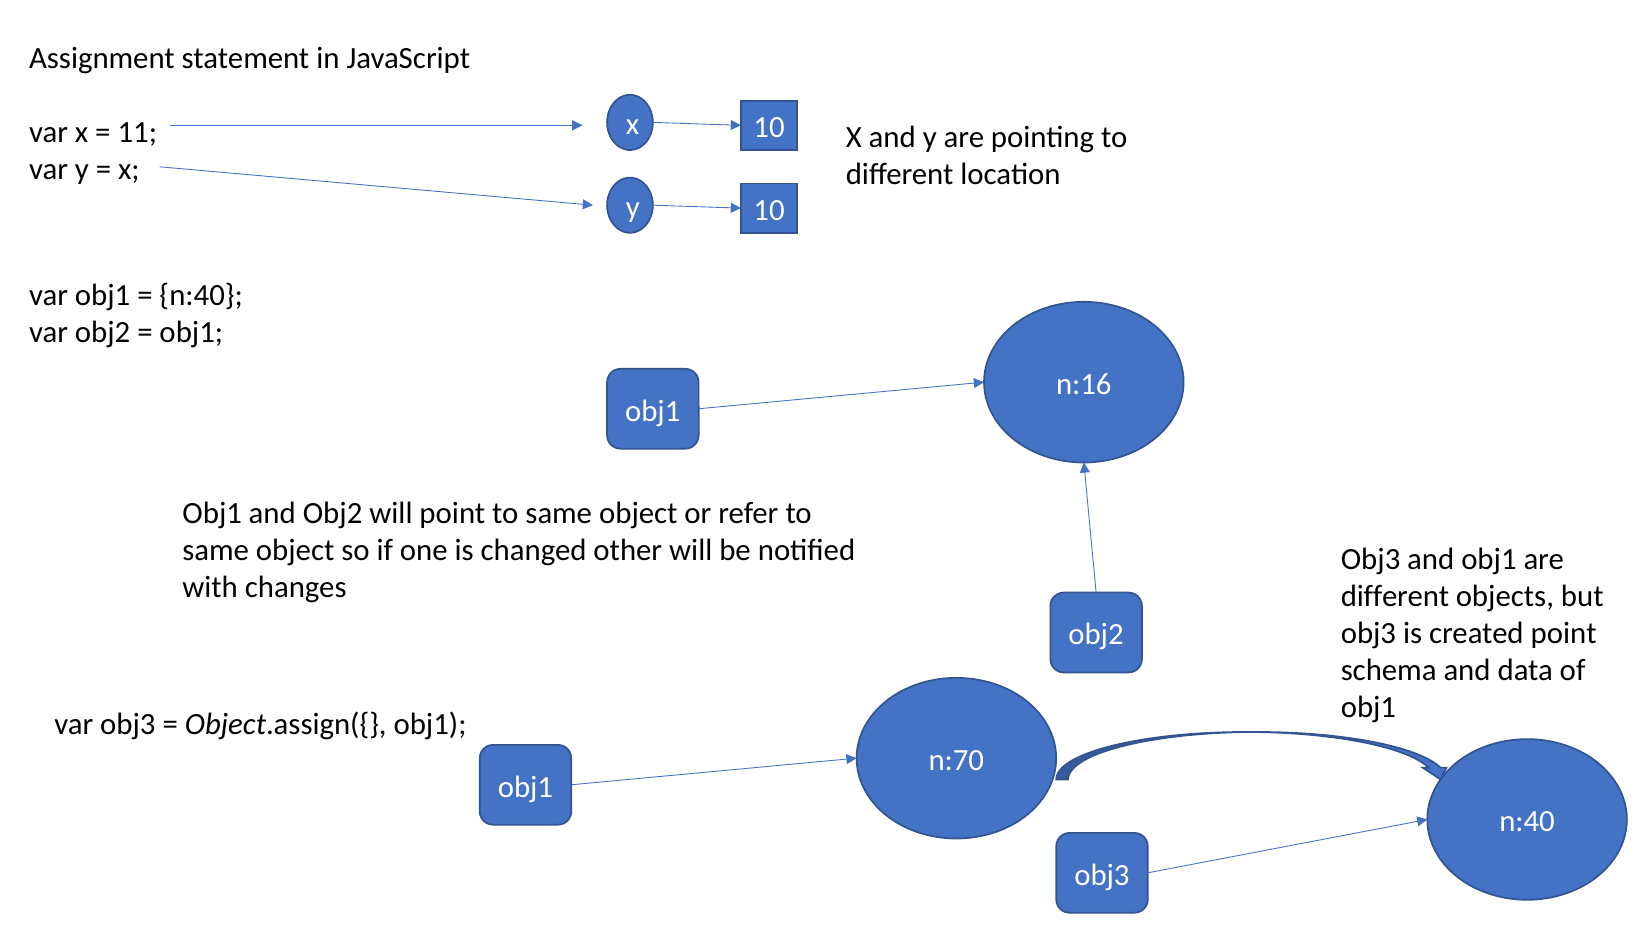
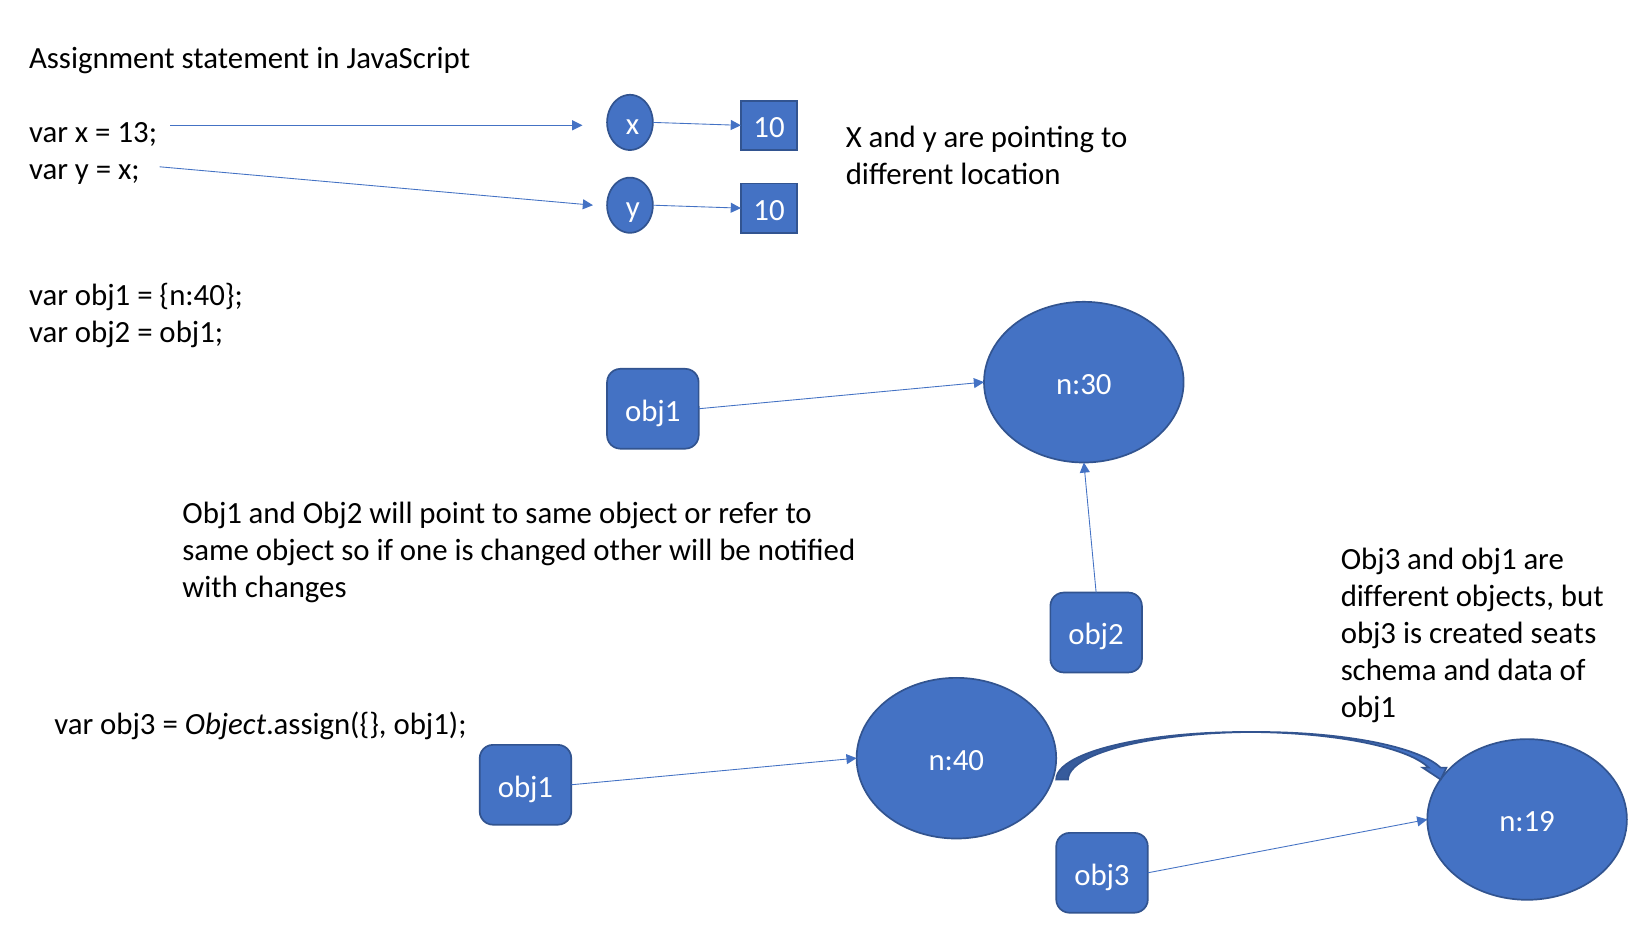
11: 11 -> 13
n:16: n:16 -> n:30
created point: point -> seats
n:70 at (956, 760): n:70 -> n:40
n:40 at (1527, 821): n:40 -> n:19
